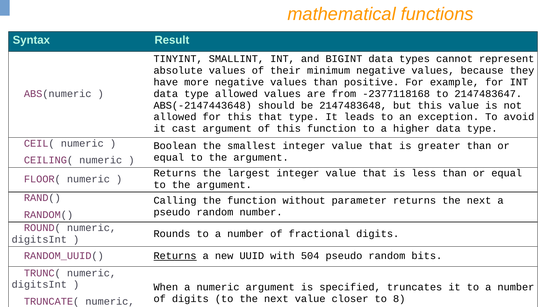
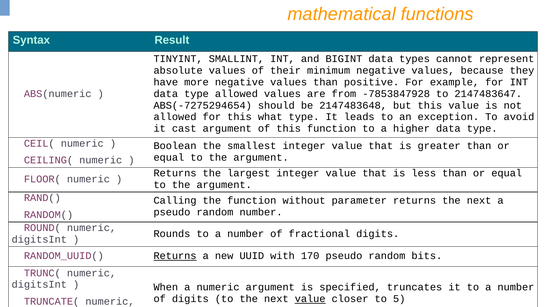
-2377118168: -2377118168 -> -7853847928
ABS(-2147443648: ABS(-2147443648 -> ABS(-7275294654
this that: that -> what
504: 504 -> 170
value at (310, 299) underline: none -> present
8: 8 -> 5
